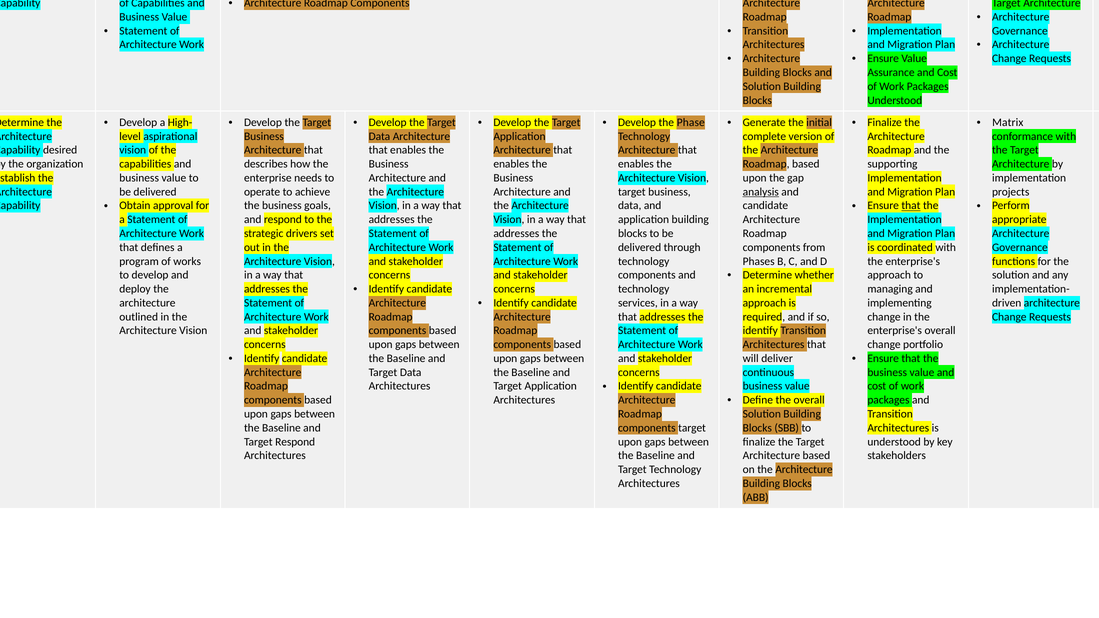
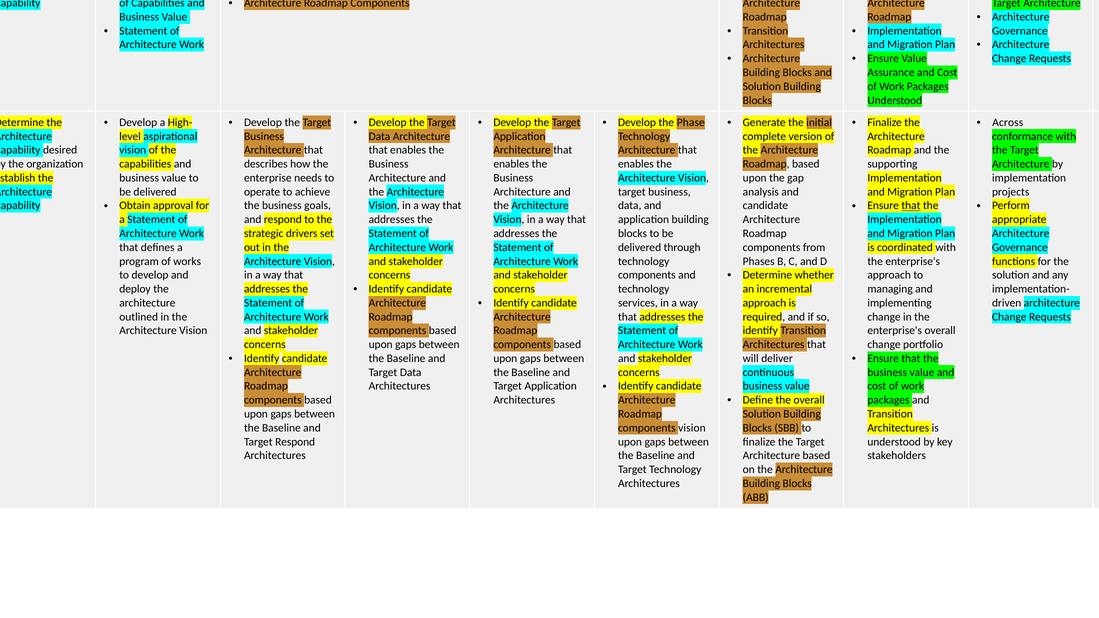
Matrix: Matrix -> Across
analysis underline: present -> none
components target: target -> vision
